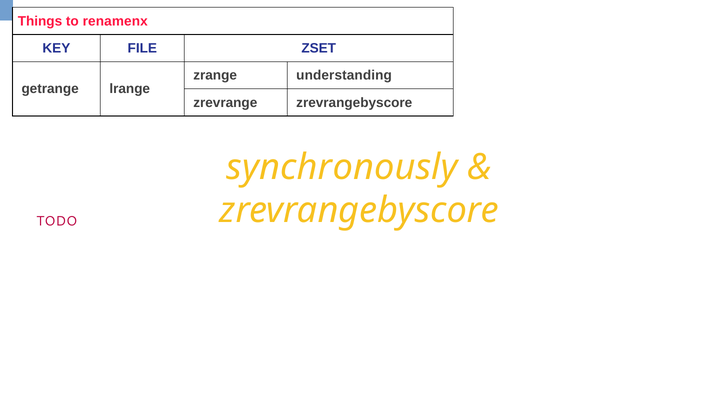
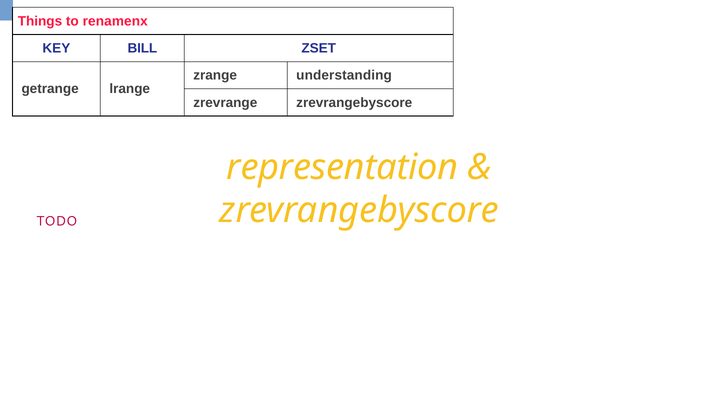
FILE: FILE -> BILL
synchronously: synchronously -> representation
